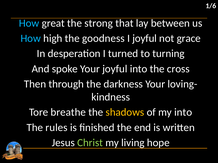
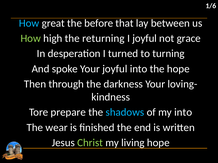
strong: strong -> before
How at (31, 38) colour: light blue -> light green
goodness: goodness -> returning
the cross: cross -> hope
breathe: breathe -> prepare
shadows colour: yellow -> light blue
rules: rules -> wear
